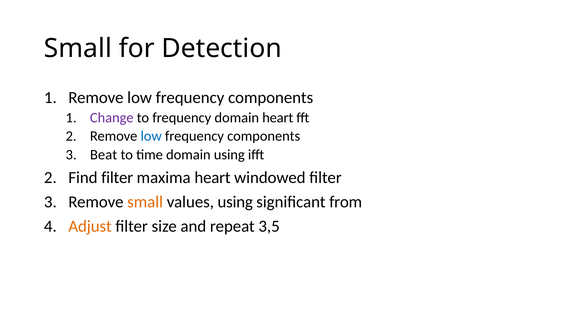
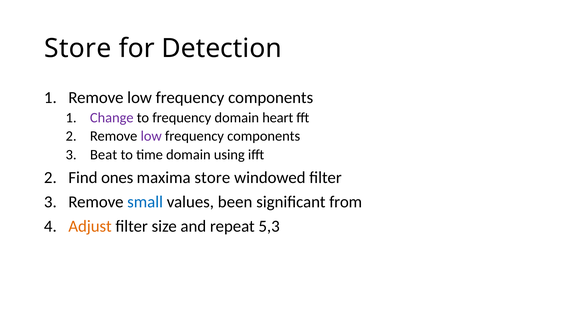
Small at (78, 48): Small -> Store
low at (151, 136) colour: blue -> purple
Find filter: filter -> ones
maxima heart: heart -> store
small at (145, 202) colour: orange -> blue
values using: using -> been
3,5: 3,5 -> 5,3
